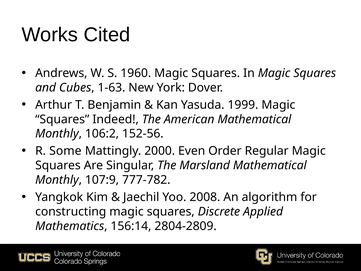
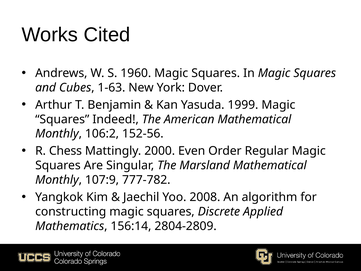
Some: Some -> Chess
